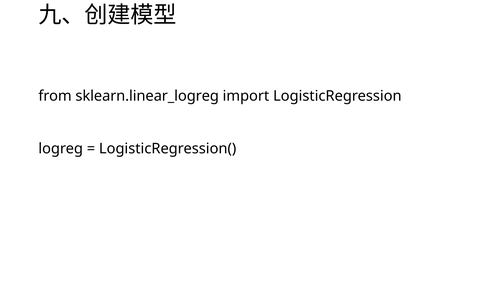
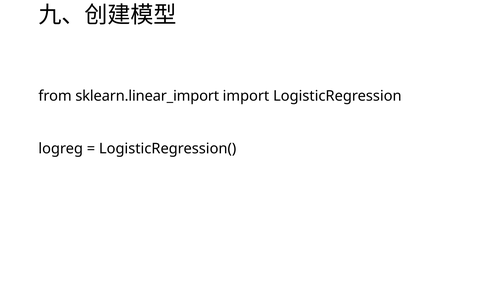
sklearn.linear_logreg: sklearn.linear_logreg -> sklearn.linear_import
